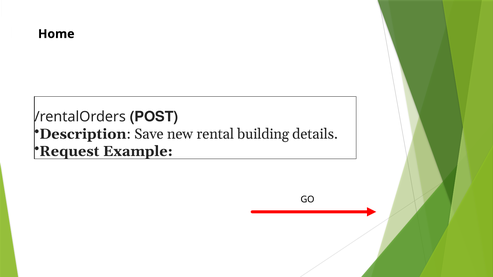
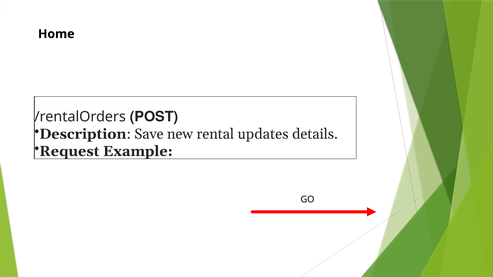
building: building -> updates
